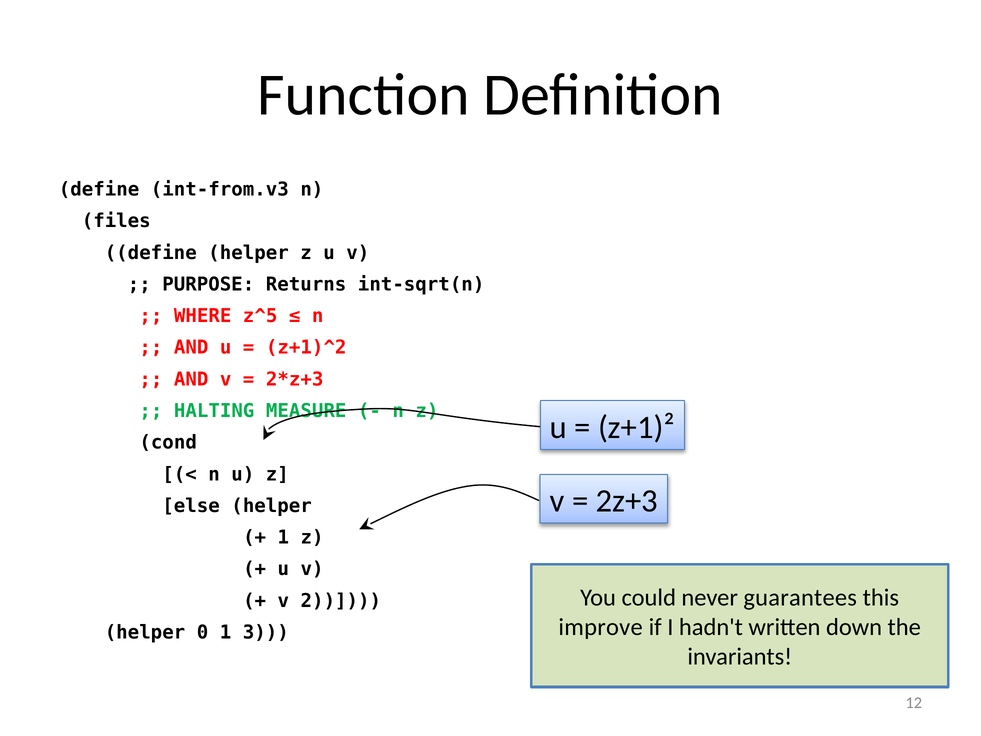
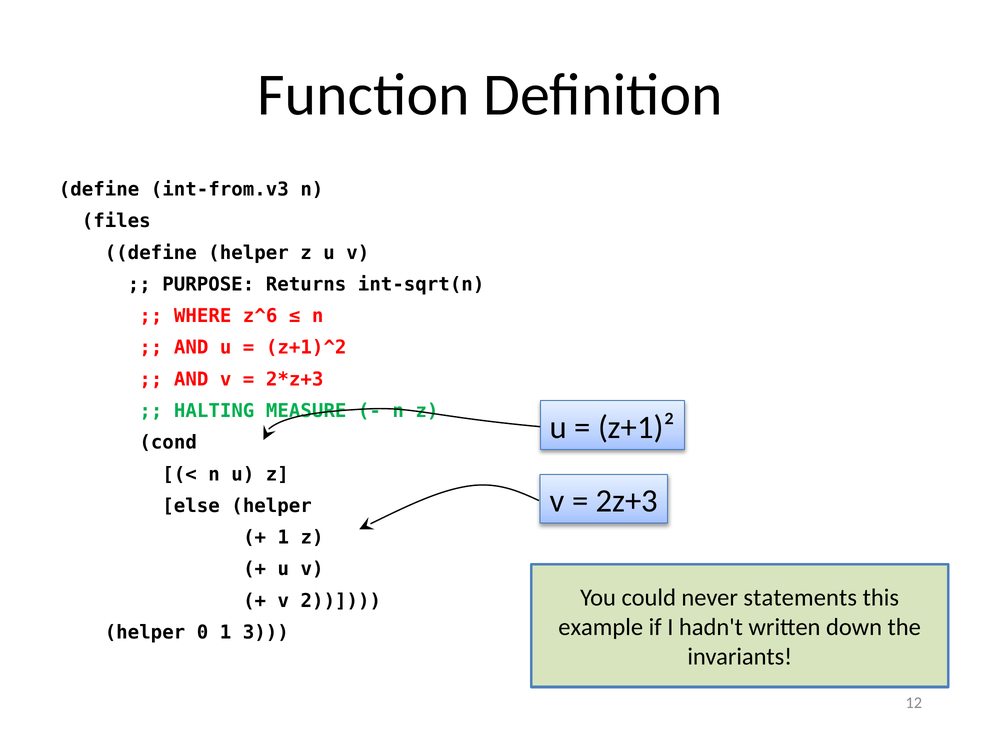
z^5: z^5 -> z^6
guarantees: guarantees -> statements
improve: improve -> example
